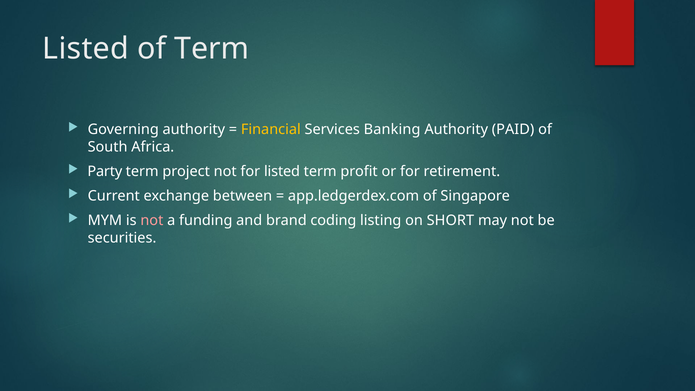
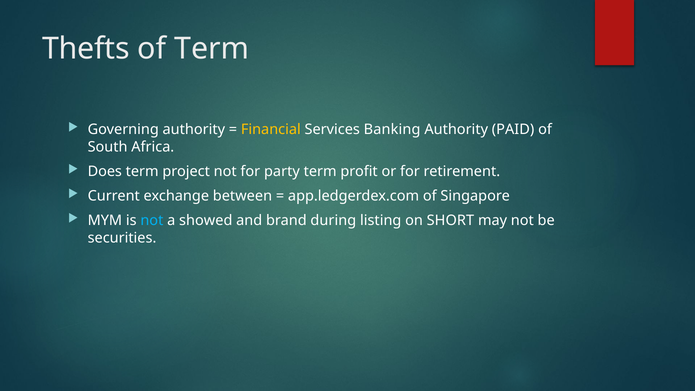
Listed at (86, 49): Listed -> Thefts
Party: Party -> Does
for listed: listed -> party
not at (152, 221) colour: pink -> light blue
funding: funding -> showed
coding: coding -> during
